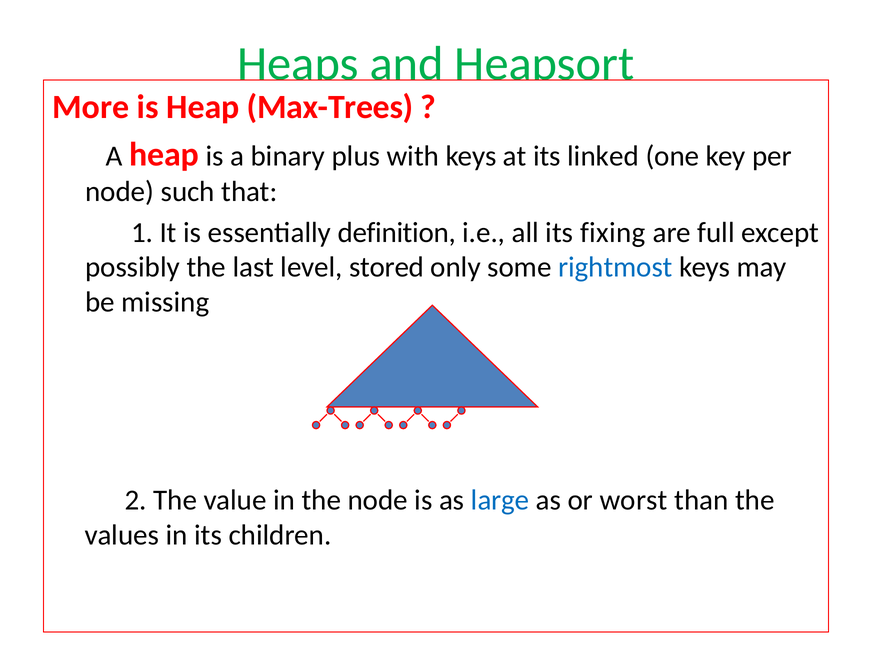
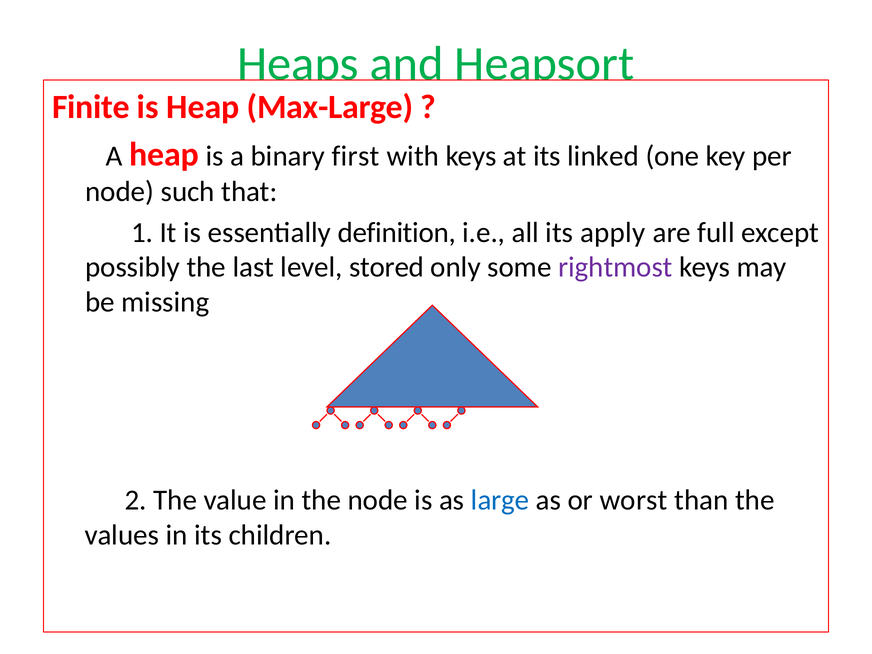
More: More -> Finite
Max-Trees: Max-Trees -> Max-Large
plus: plus -> first
fixing: fixing -> apply
rightmost colour: blue -> purple
